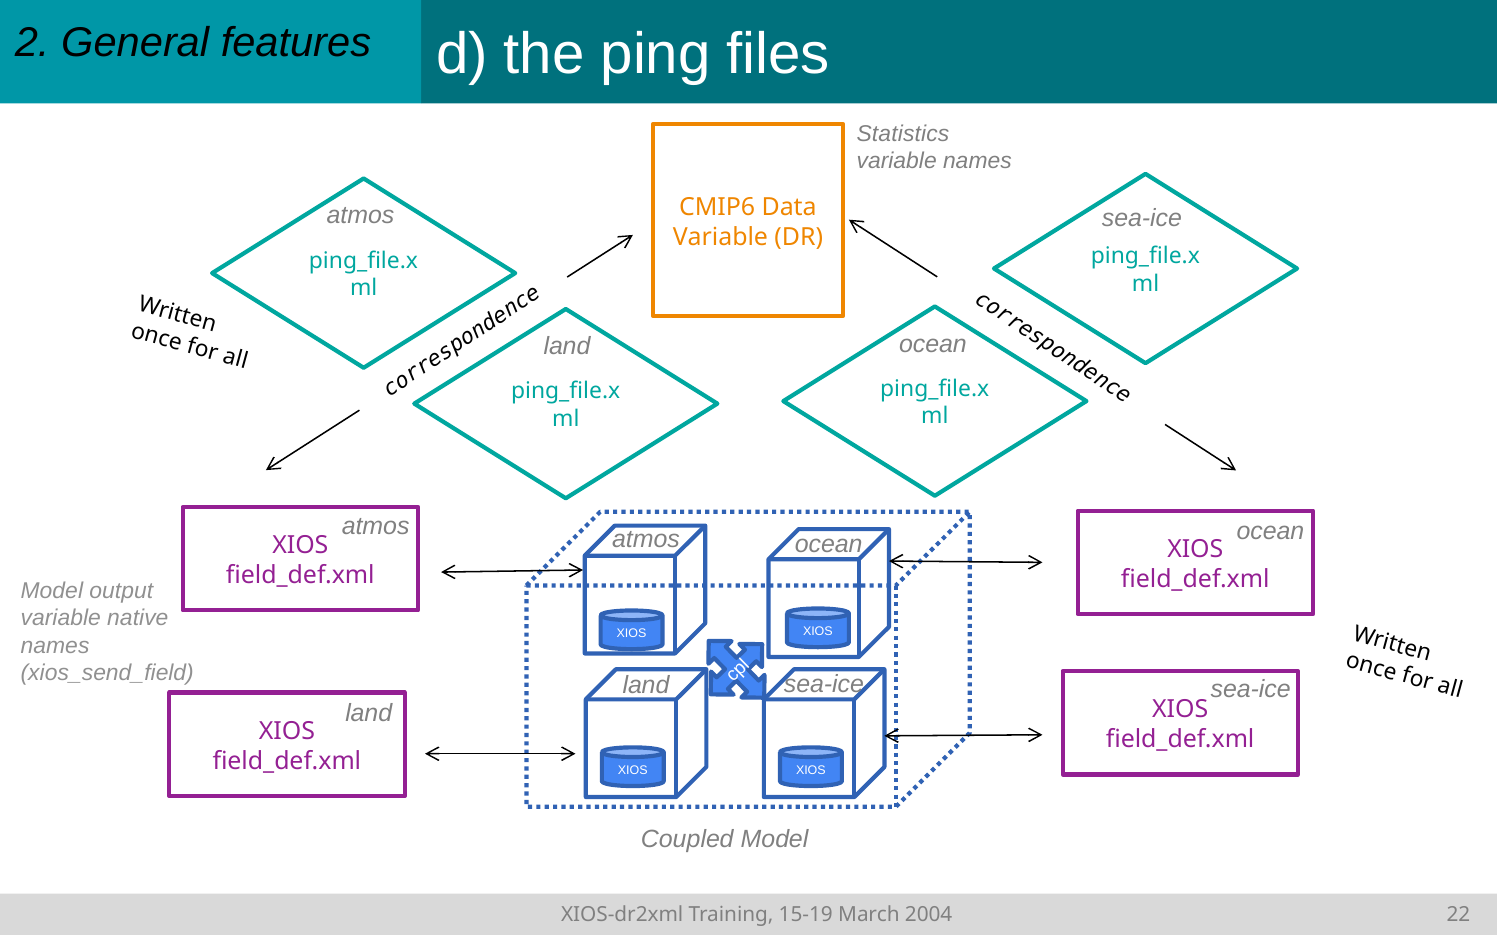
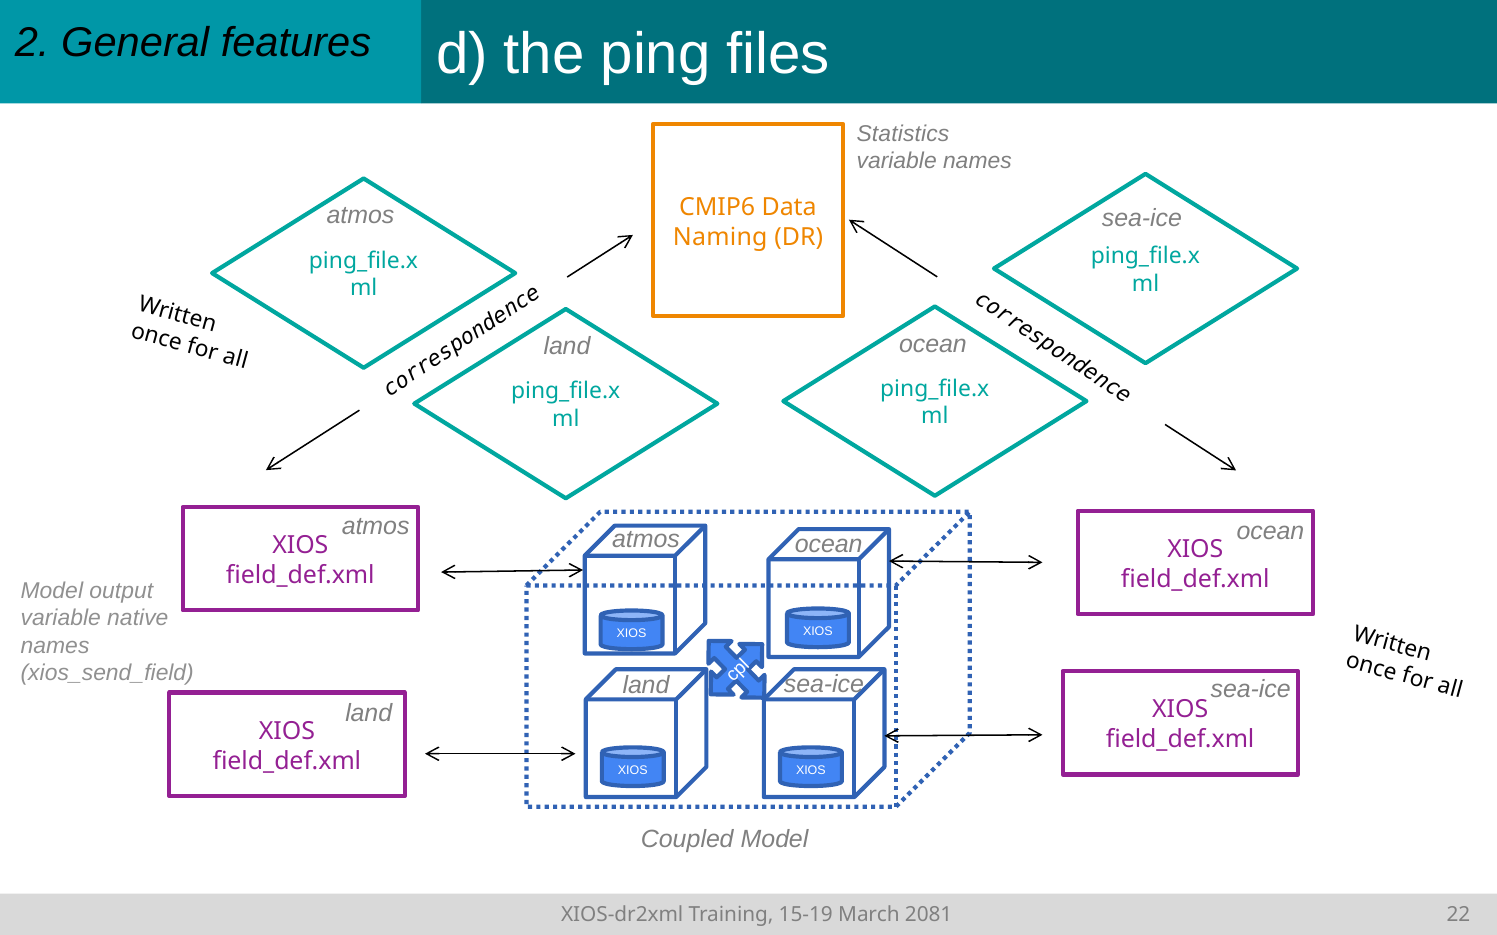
Variable at (720, 237): Variable -> Naming
2004: 2004 -> 2081
